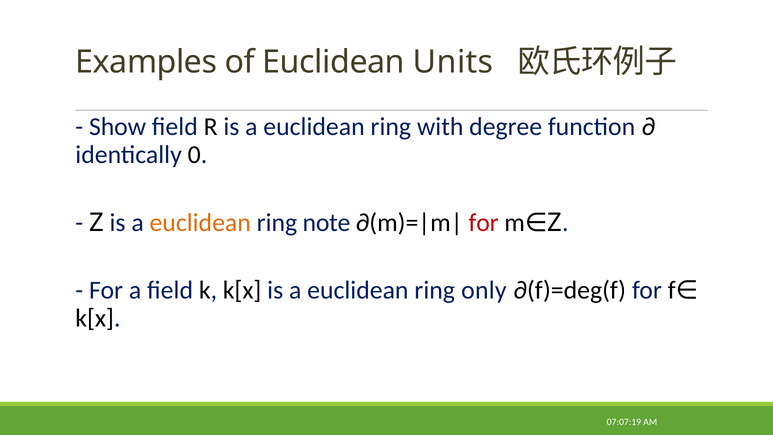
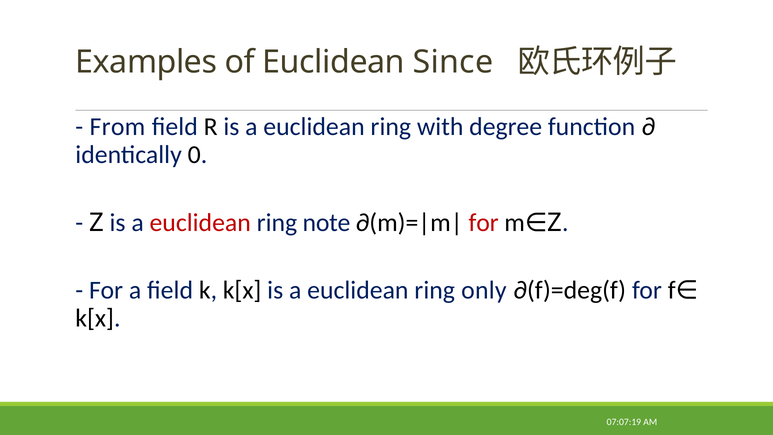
Units: Units -> Since
Show: Show -> From
euclidean at (200, 222) colour: orange -> red
